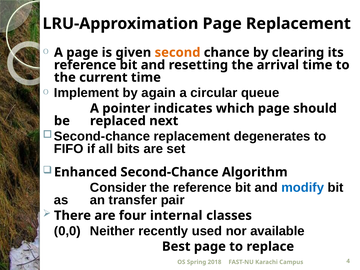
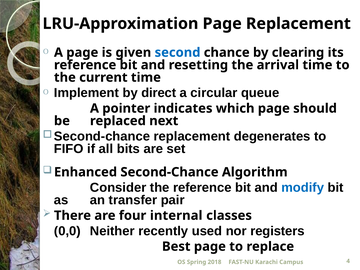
second colour: orange -> blue
again: again -> direct
available: available -> registers
